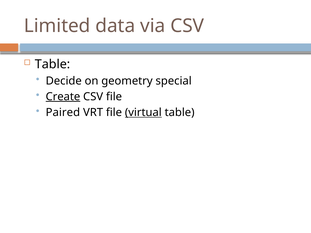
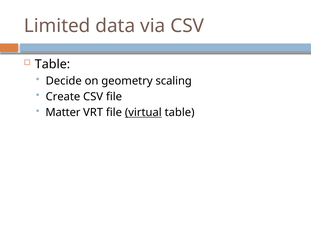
special: special -> scaling
Create underline: present -> none
Paired: Paired -> Matter
